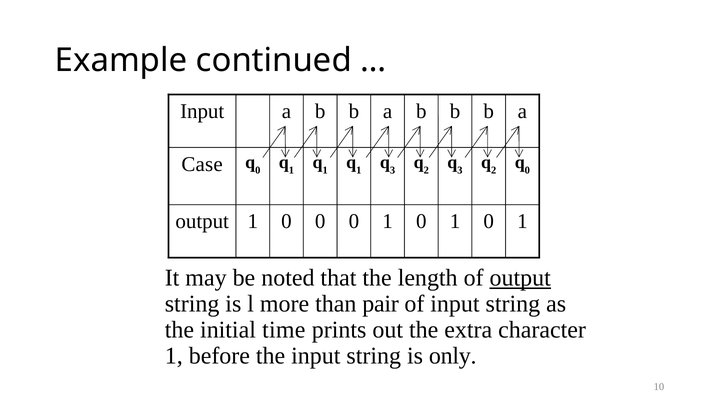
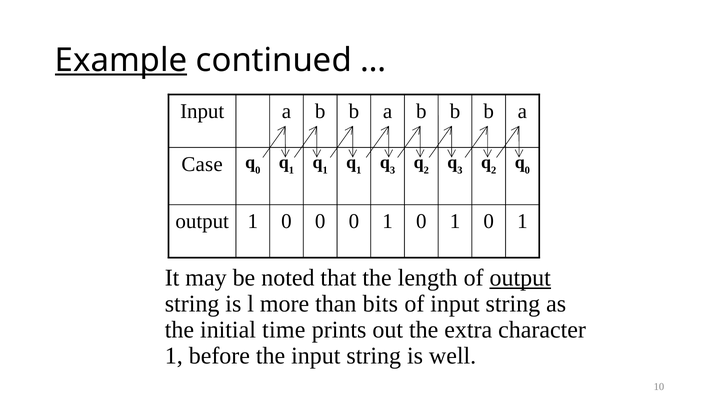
Example underline: none -> present
pair: pair -> bits
only: only -> well
